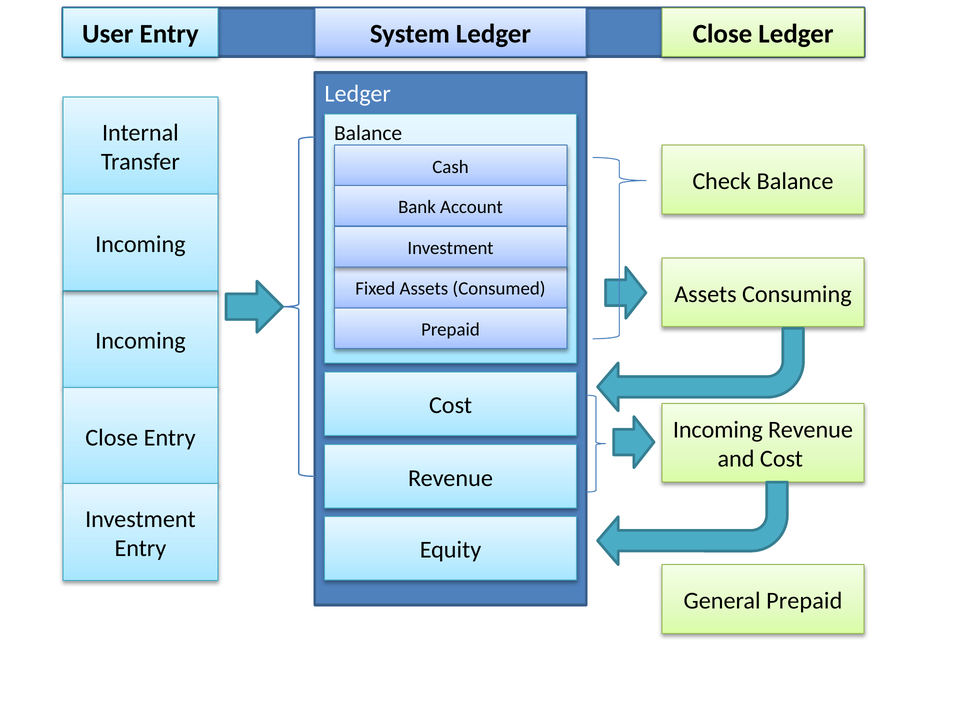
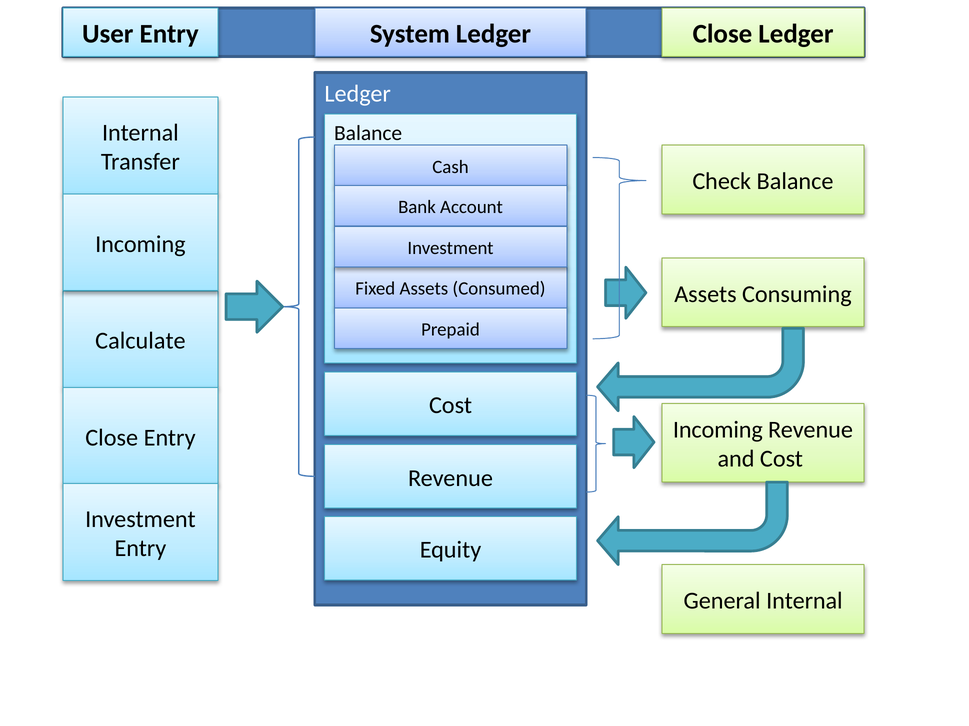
Incoming at (140, 341): Incoming -> Calculate
General Prepaid: Prepaid -> Internal
